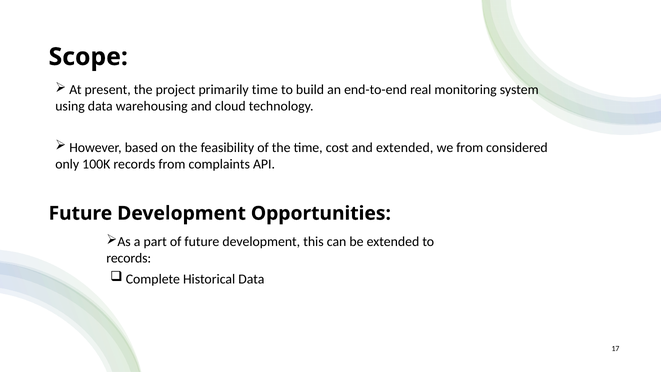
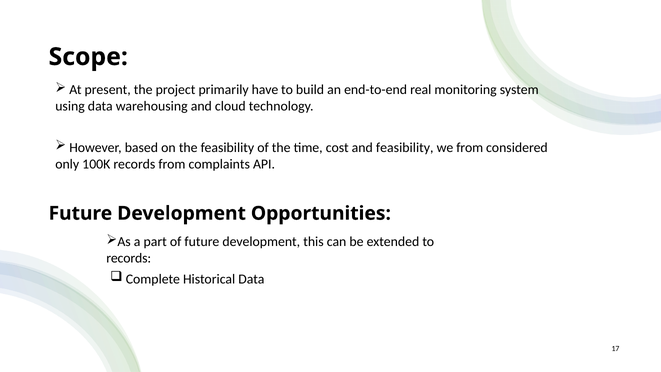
primarily time: time -> have
and extended: extended -> feasibility
